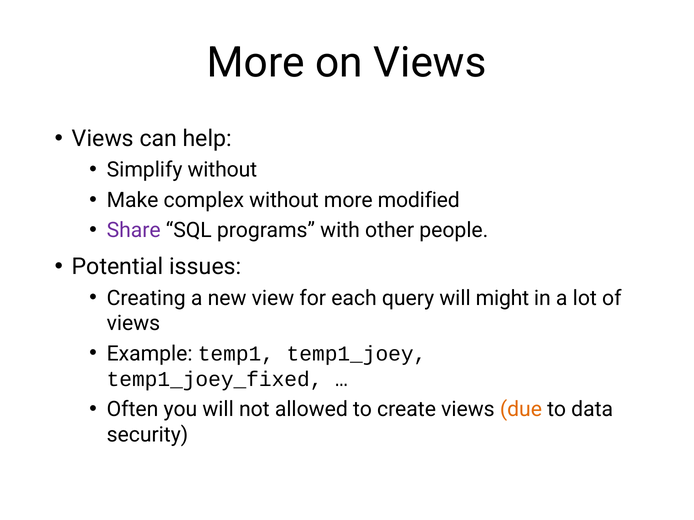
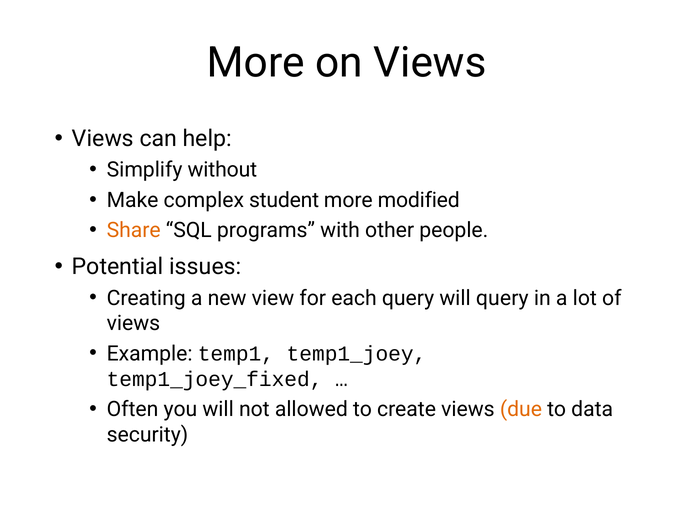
complex without: without -> student
Share colour: purple -> orange
will might: might -> query
